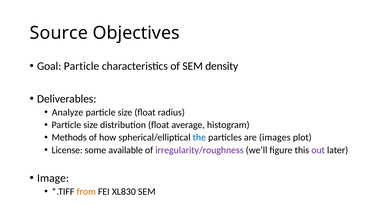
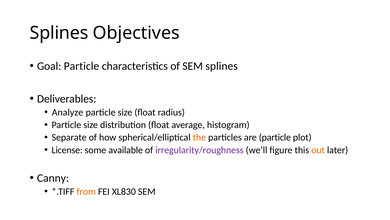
Source at (59, 33): Source -> Splines
SEM density: density -> splines
Methods: Methods -> Separate
the colour: blue -> orange
are images: images -> particle
out colour: purple -> orange
Image: Image -> Canny
